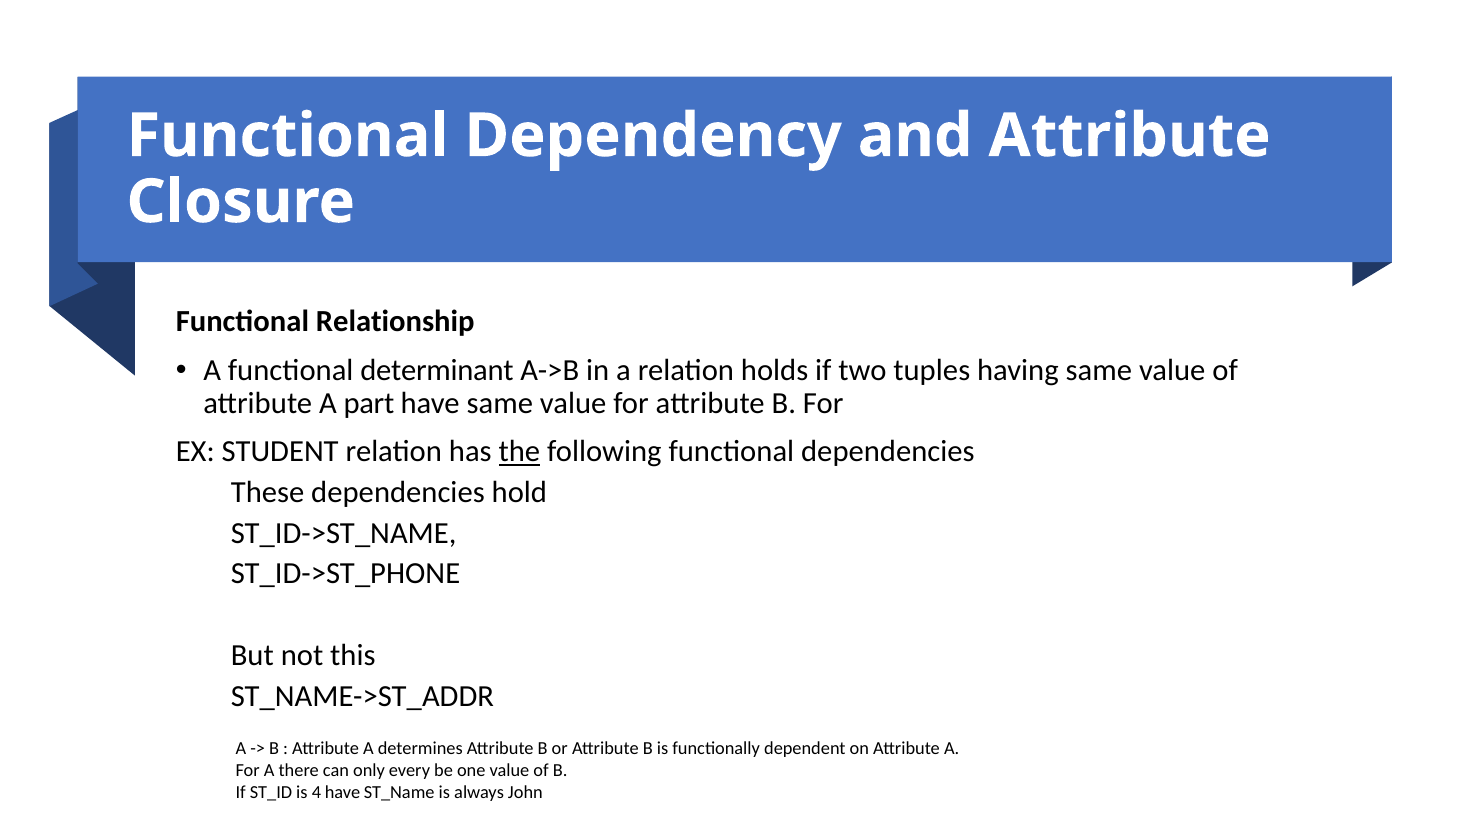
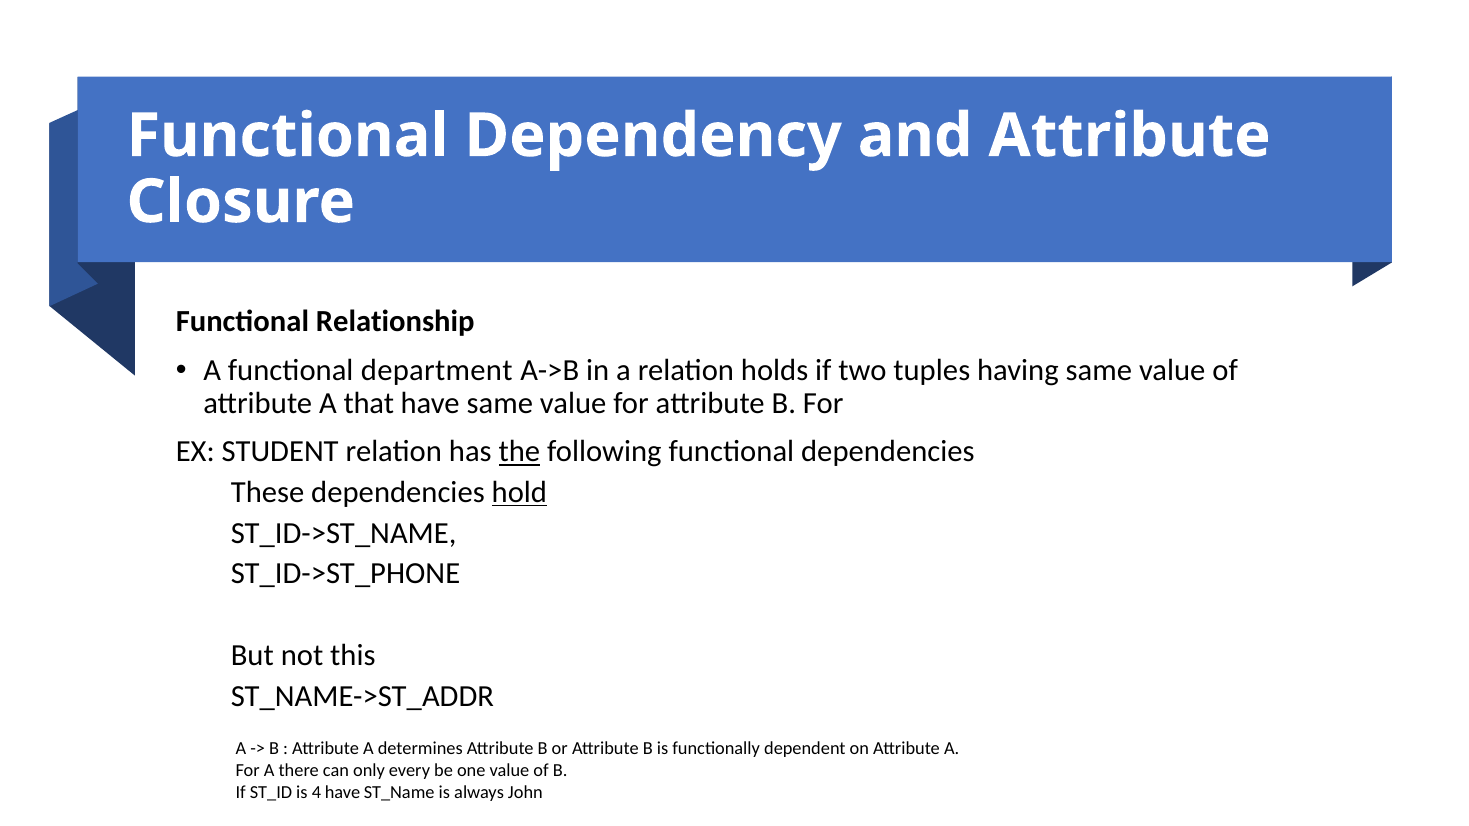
determinant: determinant -> department
part: part -> that
hold underline: none -> present
